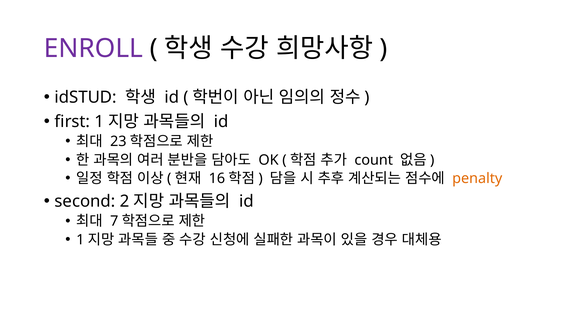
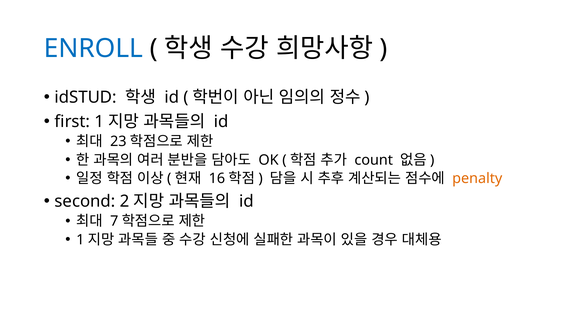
ENROLL colour: purple -> blue
